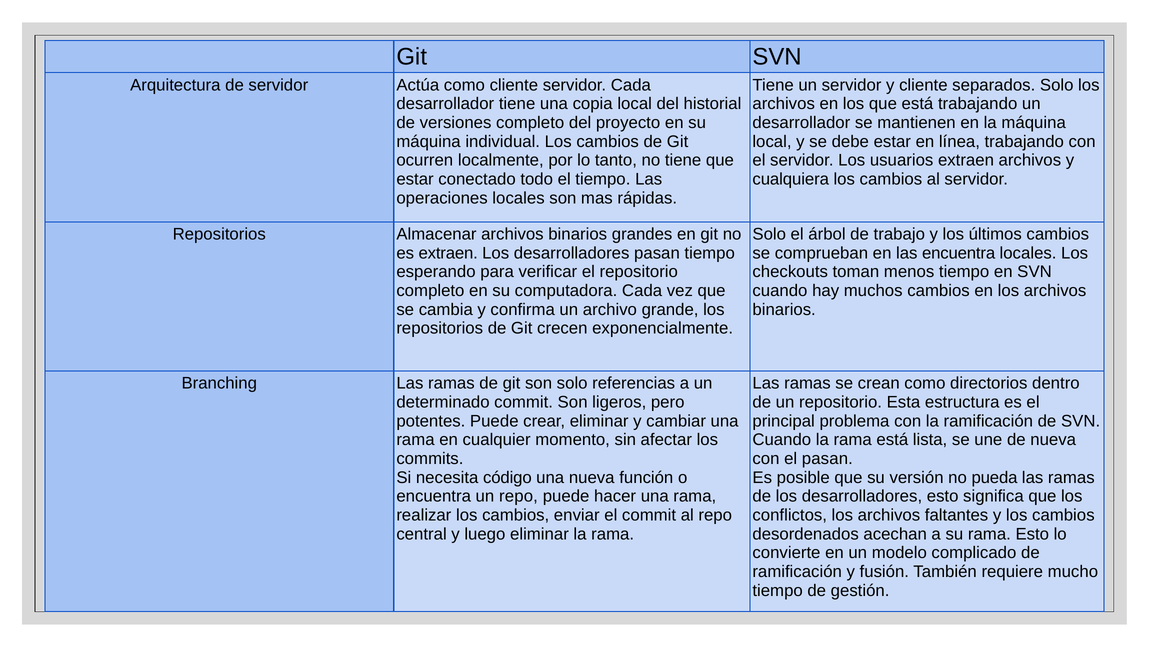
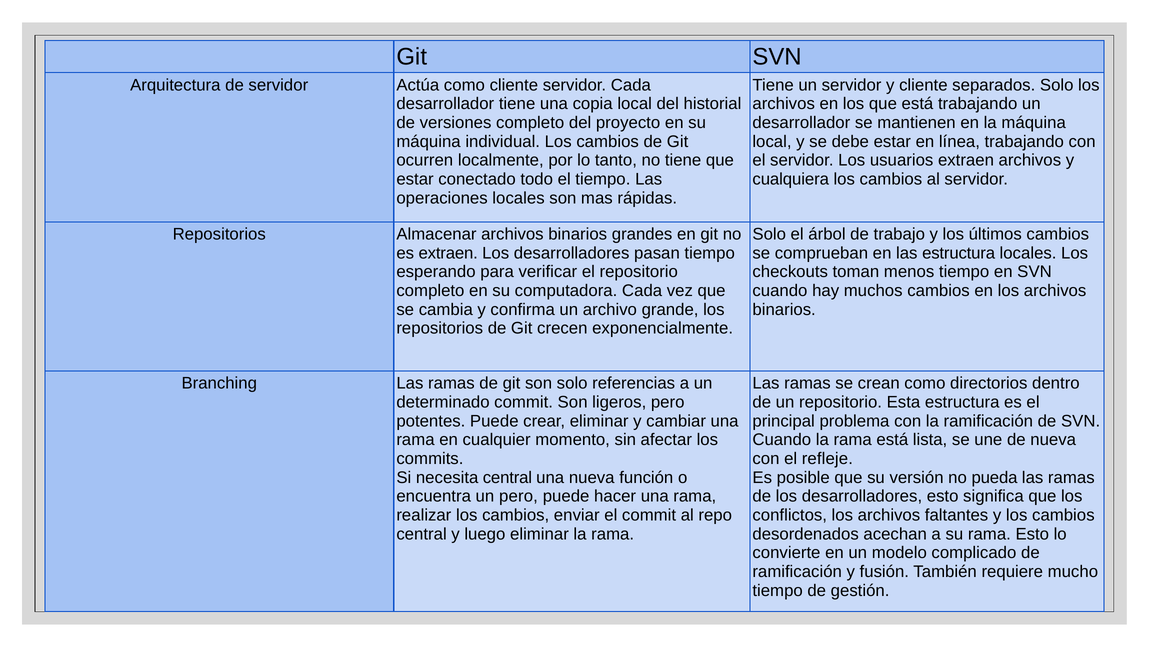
las encuentra: encuentra -> estructura
el pasan: pasan -> refleje
necesita código: código -> central
un repo: repo -> pero
